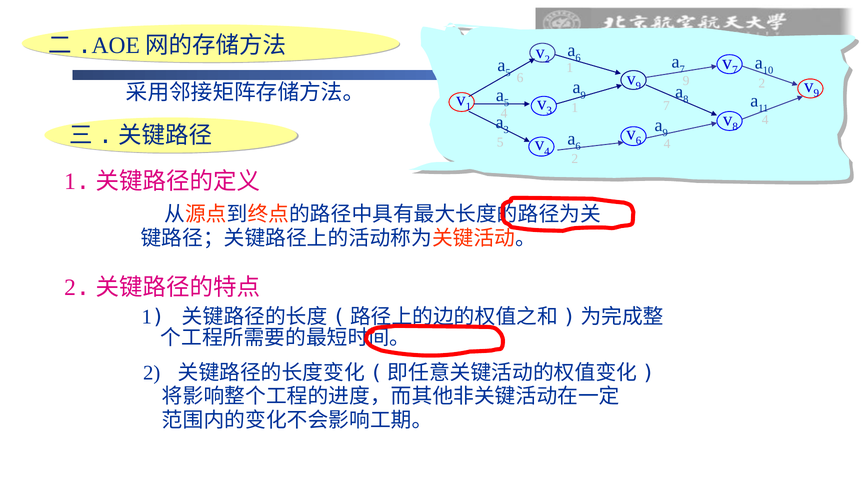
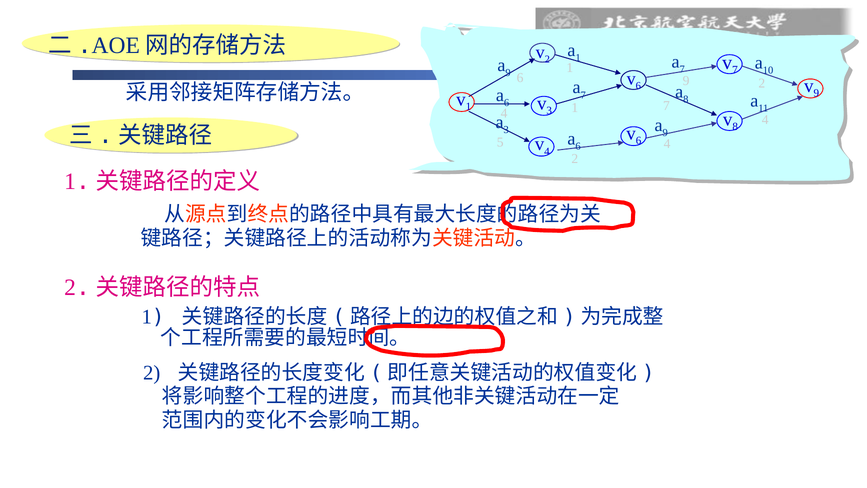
6 at (578, 58): 6 -> 1
5 at (508, 73): 5 -> 9
9 at (638, 86): 9 -> 6
9 at (583, 95): 9 -> 7
5 at (507, 103): 5 -> 6
